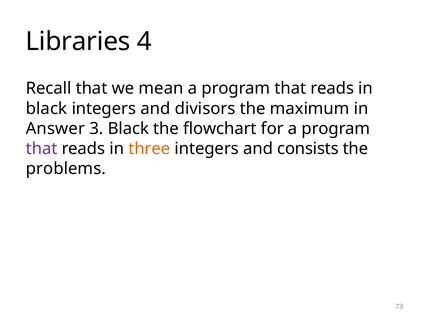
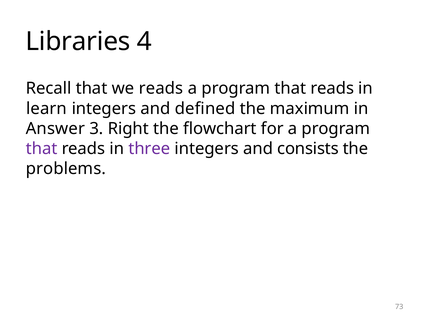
we mean: mean -> reads
black at (46, 108): black -> learn
divisors: divisors -> defined
3 Black: Black -> Right
three colour: orange -> purple
